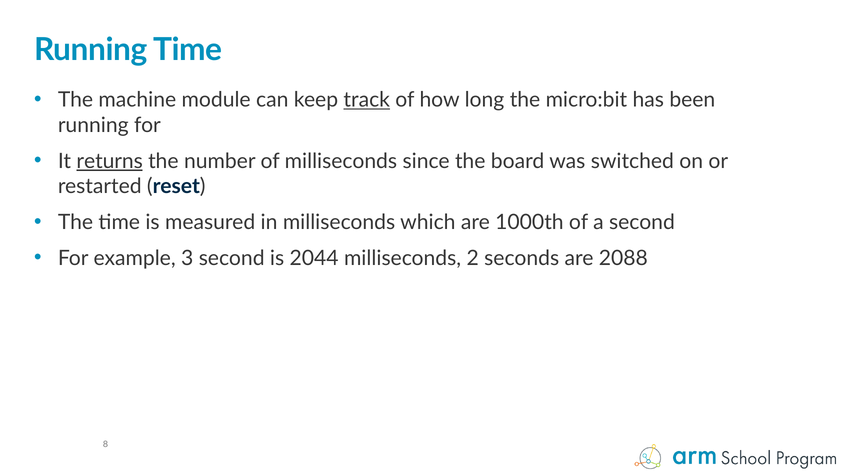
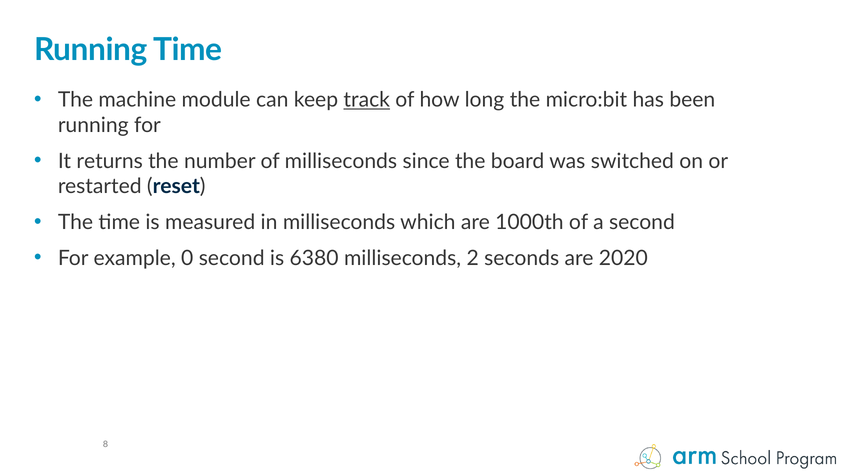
returns underline: present -> none
3: 3 -> 0
2044: 2044 -> 6380
2088: 2088 -> 2020
